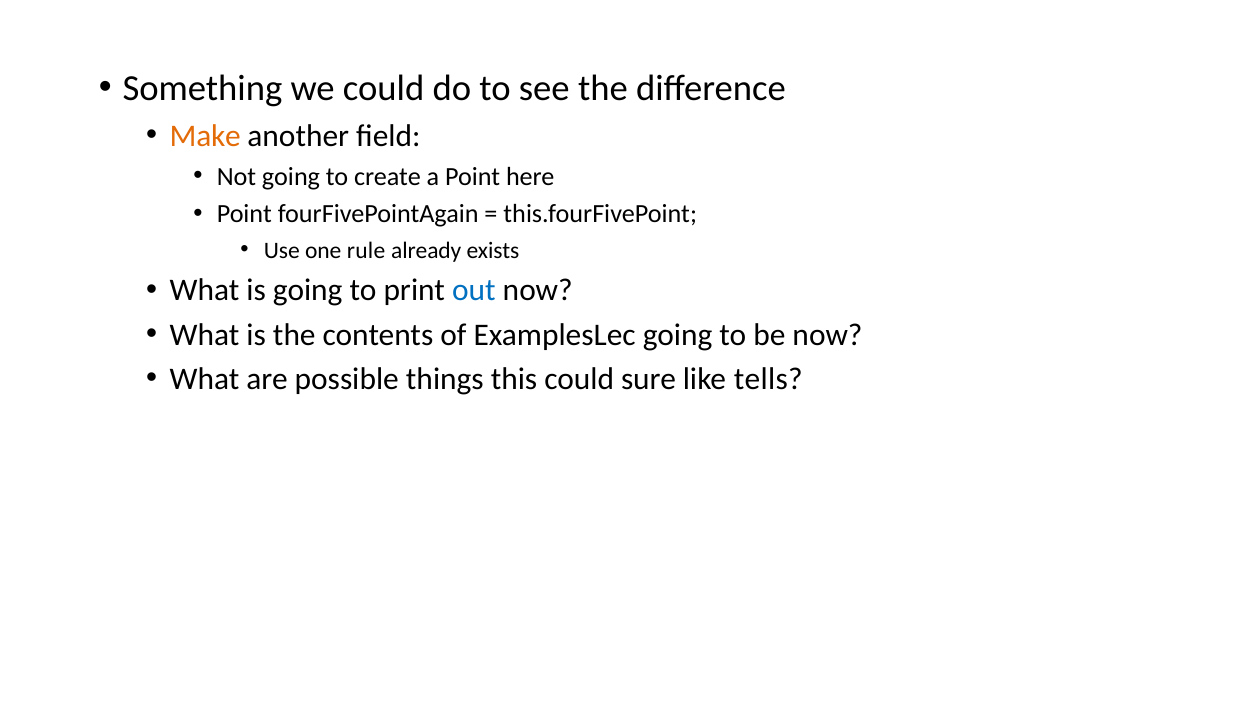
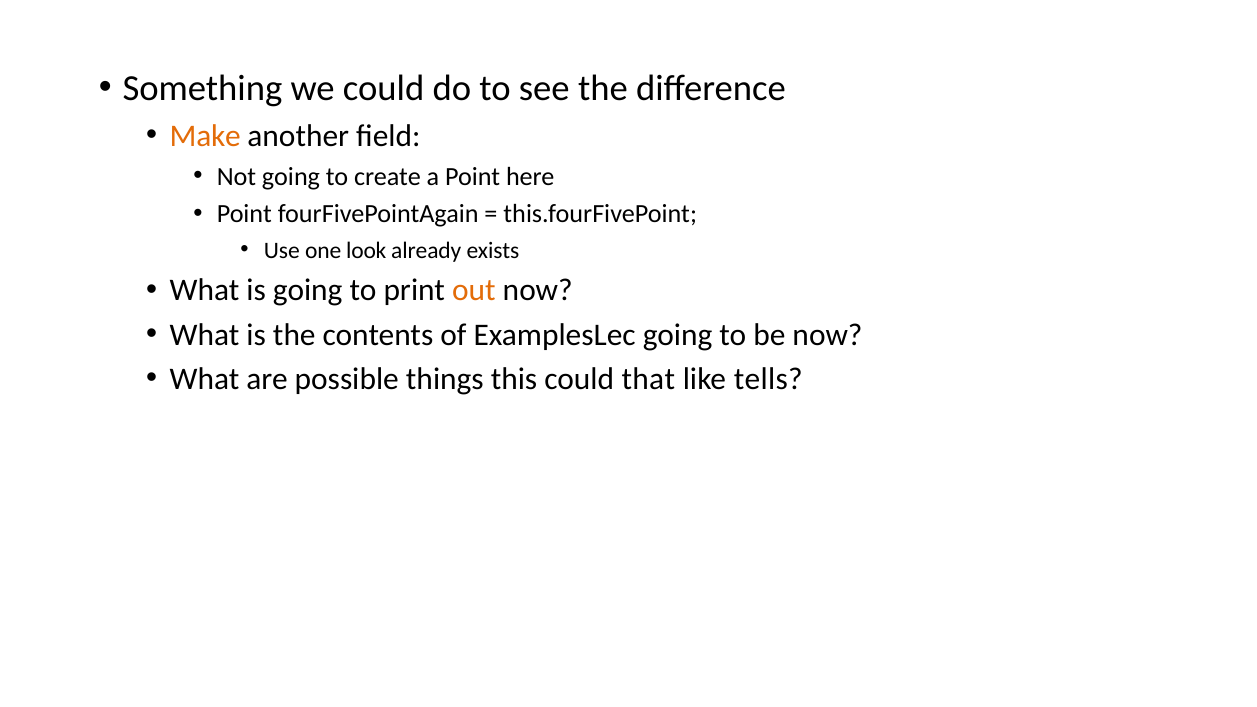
rule: rule -> look
out colour: blue -> orange
sure: sure -> that
